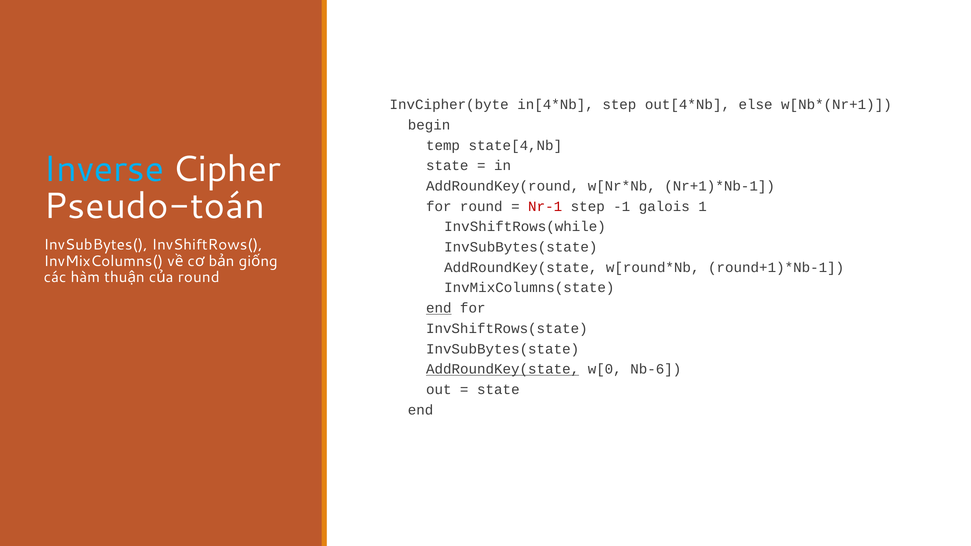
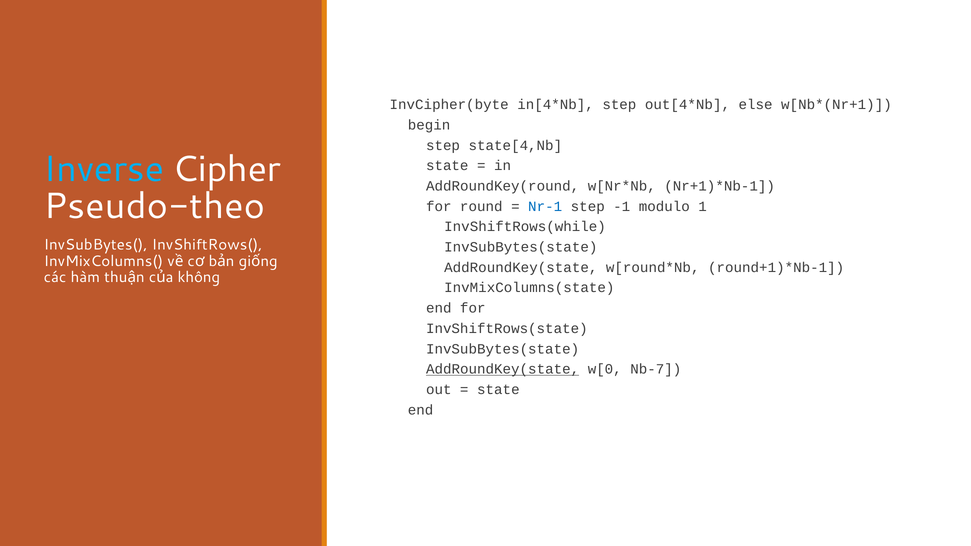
temp at (443, 145): temp -> step
Pseudo-toán: Pseudo-toán -> Pseudo-theo
Nr-1 colour: red -> blue
galois: galois -> modulo
round at (199, 278): round -> không
end at (439, 308) underline: present -> none
Nb-6: Nb-6 -> Nb-7
